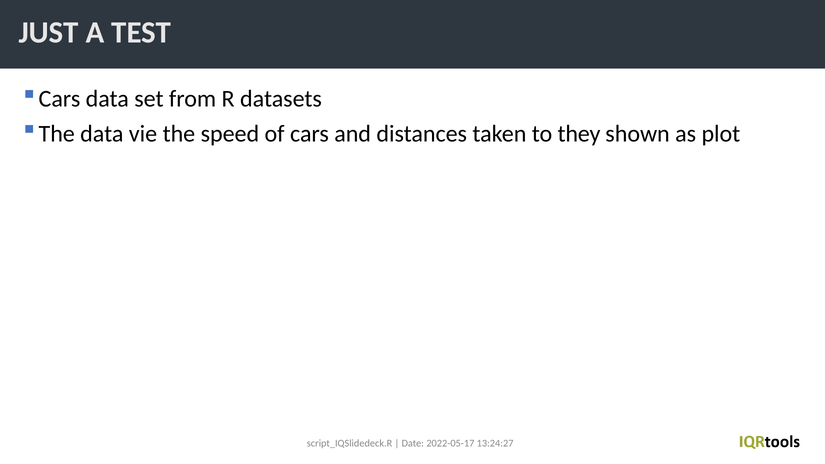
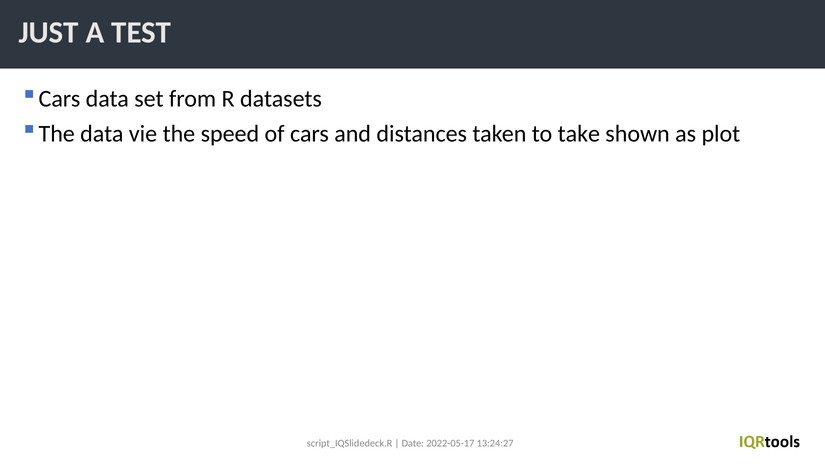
they: they -> take
